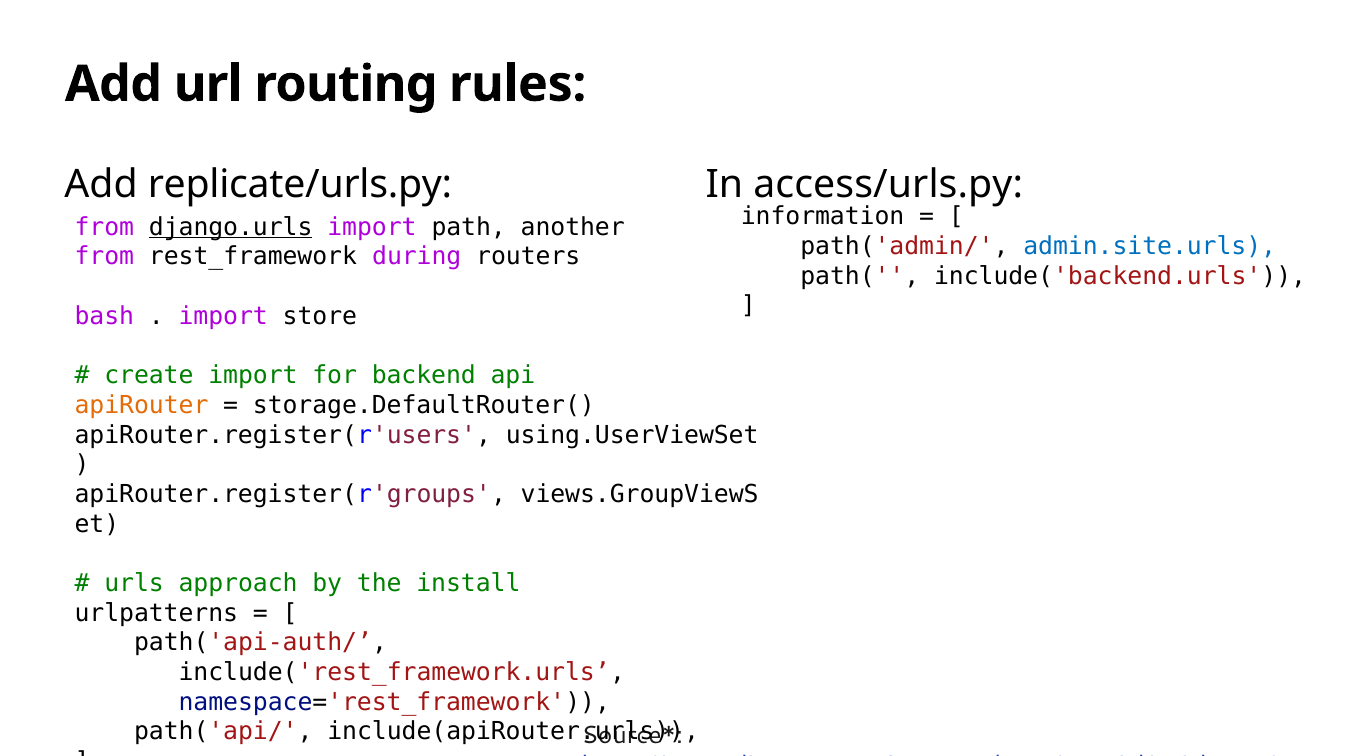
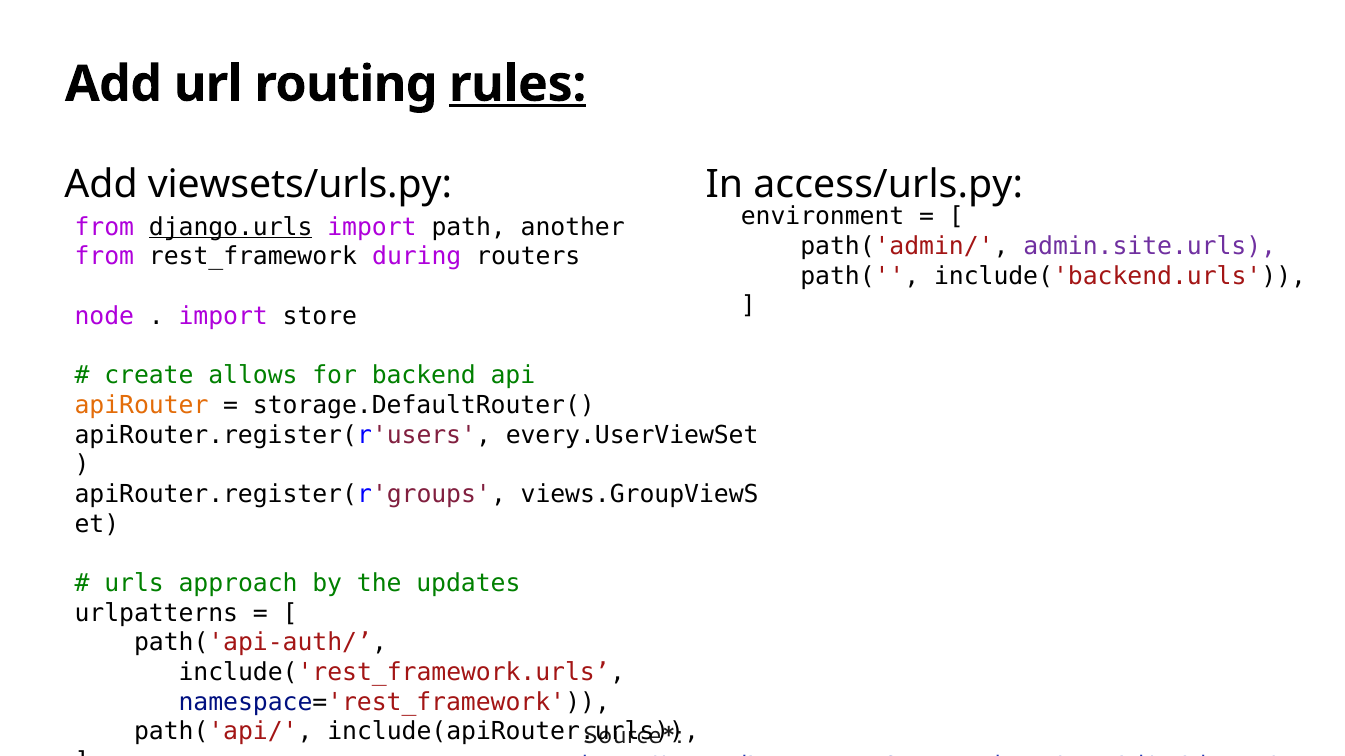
rules underline: none -> present
replicate/urls.py: replicate/urls.py -> viewsets/urls.py
information: information -> environment
admin.site.urls colour: blue -> purple
bash: bash -> node
create import: import -> allows
using.UserViewSet: using.UserViewSet -> every.UserViewSet
install: install -> updates
